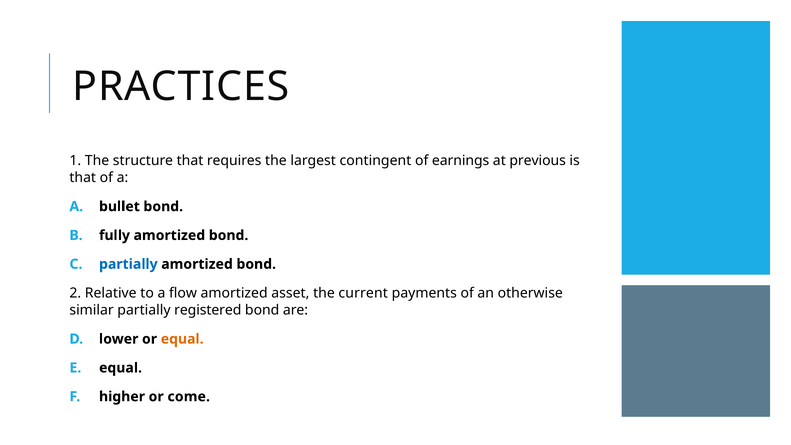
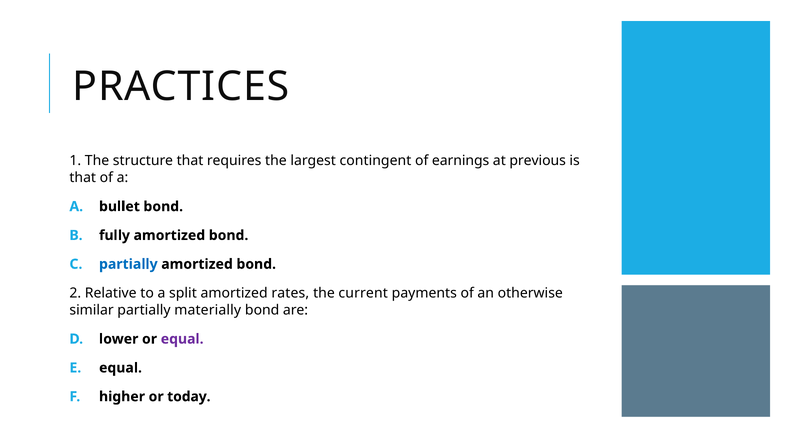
flow: flow -> split
asset: asset -> rates
registered: registered -> materially
equal at (182, 339) colour: orange -> purple
come: come -> today
